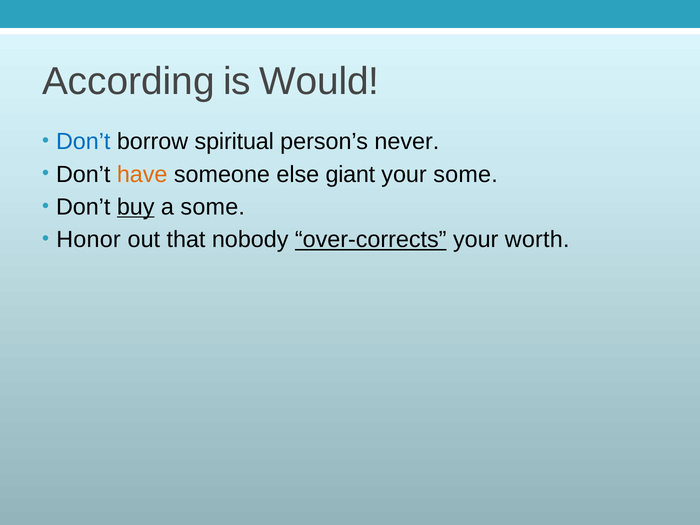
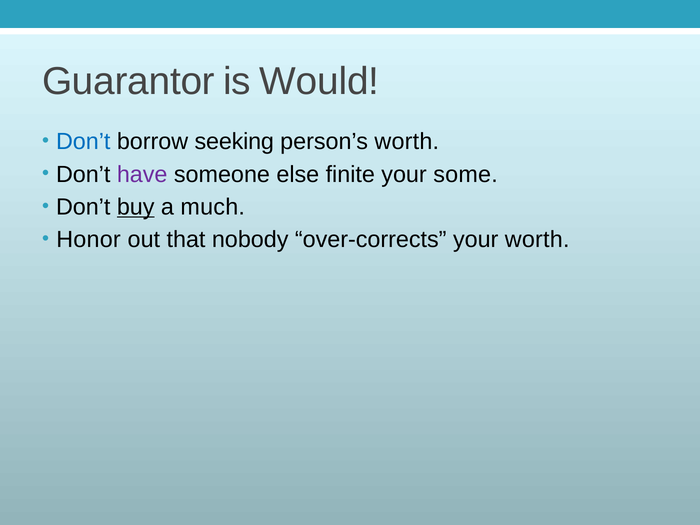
According: According -> Guarantor
spiritual: spiritual -> seeking
person’s never: never -> worth
have colour: orange -> purple
giant: giant -> finite
a some: some -> much
over-corrects underline: present -> none
